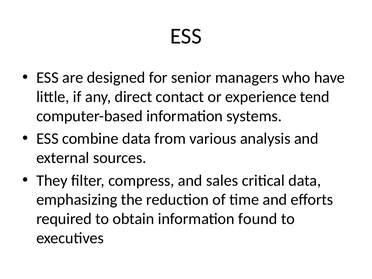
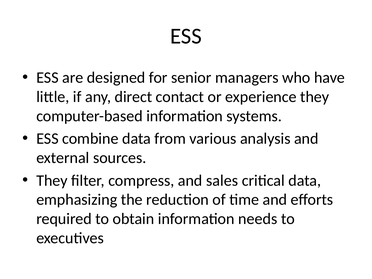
experience tend: tend -> they
found: found -> needs
